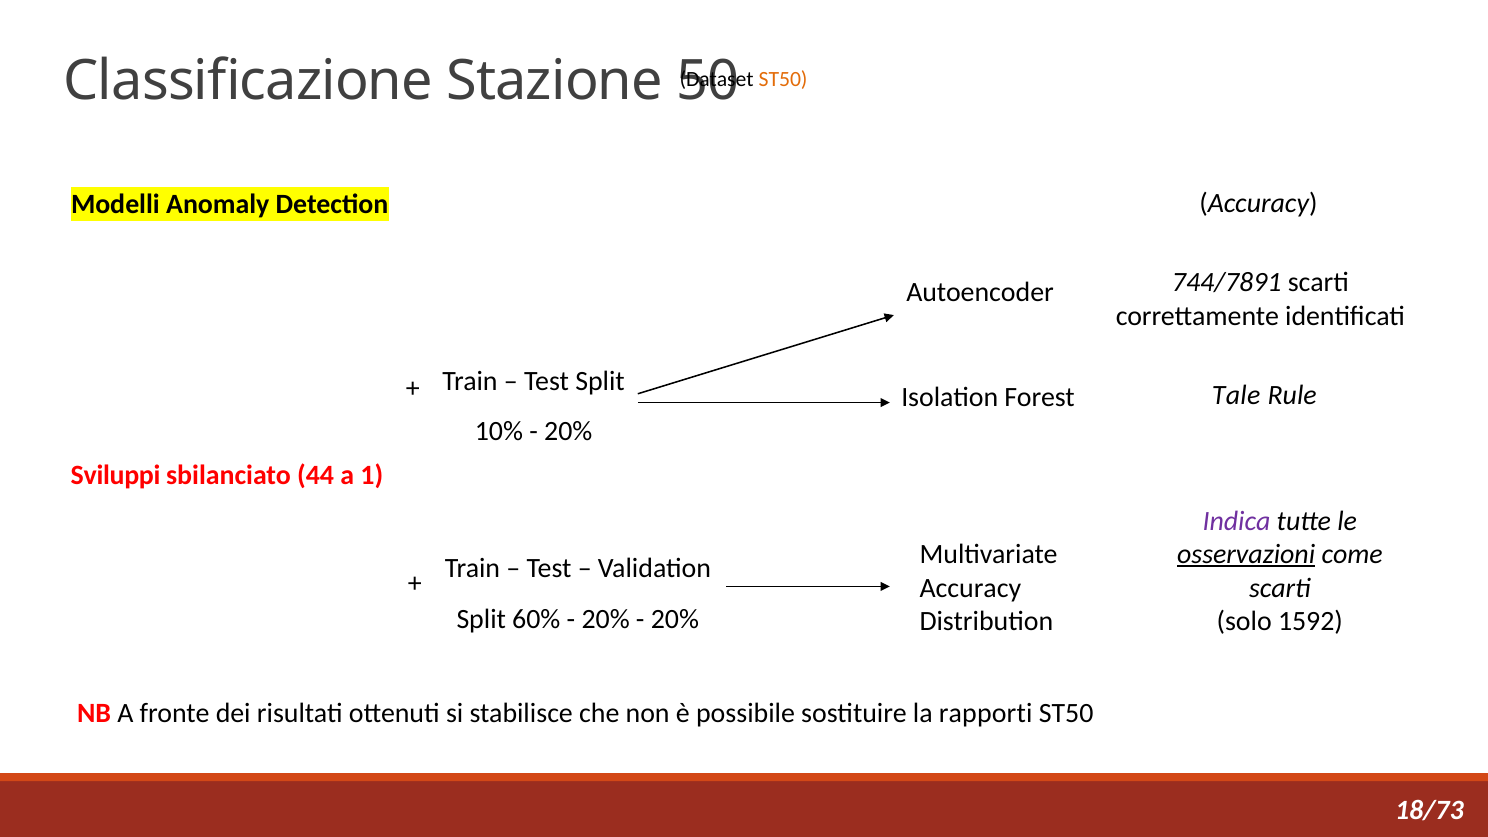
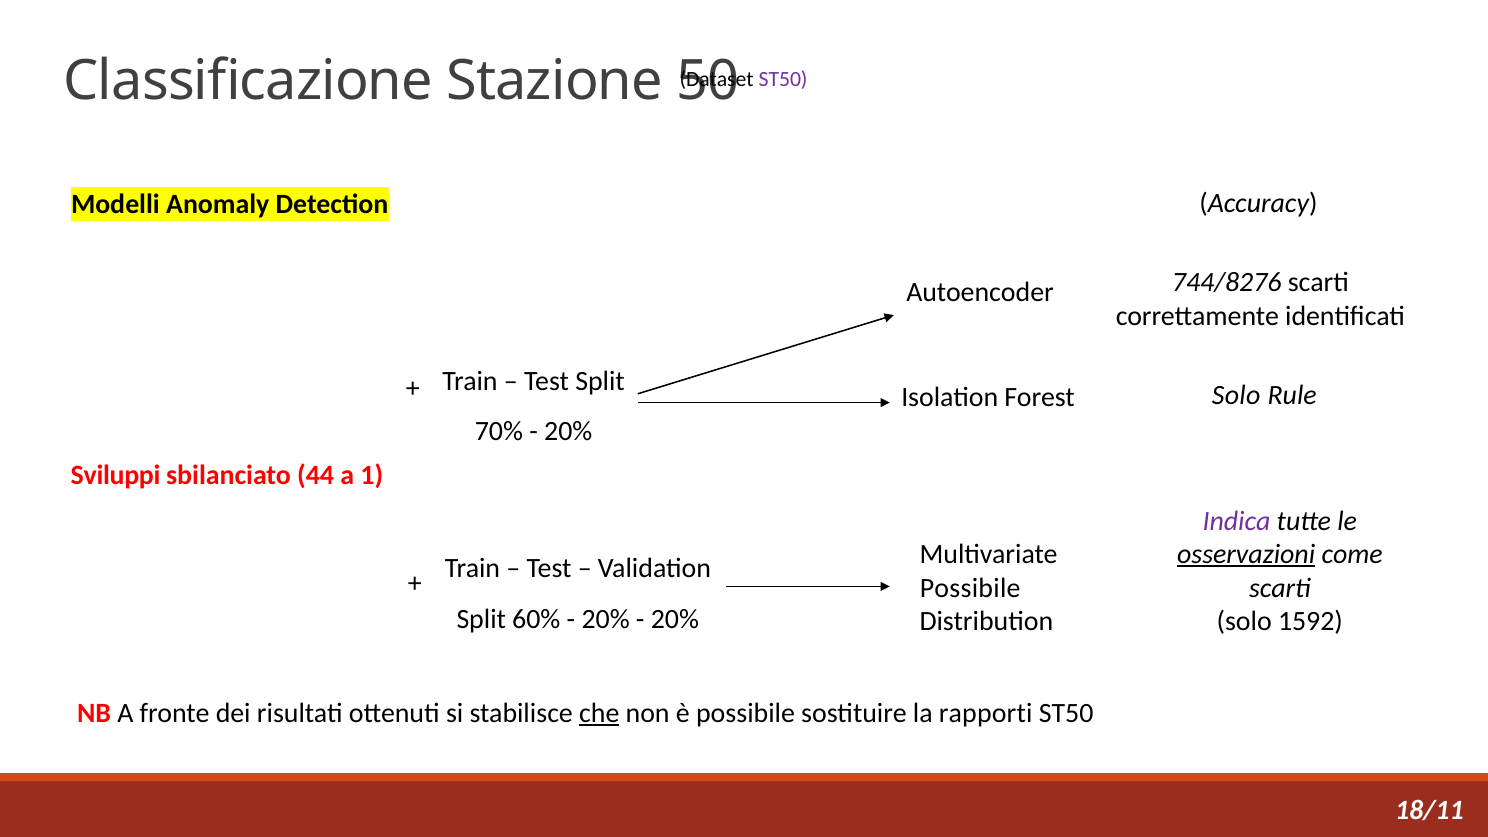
ST50 at (783, 79) colour: orange -> purple
744/7891: 744/7891 -> 744/8276
Forest Tale: Tale -> Solo
10%: 10% -> 70%
Accuracy at (970, 588): Accuracy -> Possibile
che underline: none -> present
18/73: 18/73 -> 18/11
